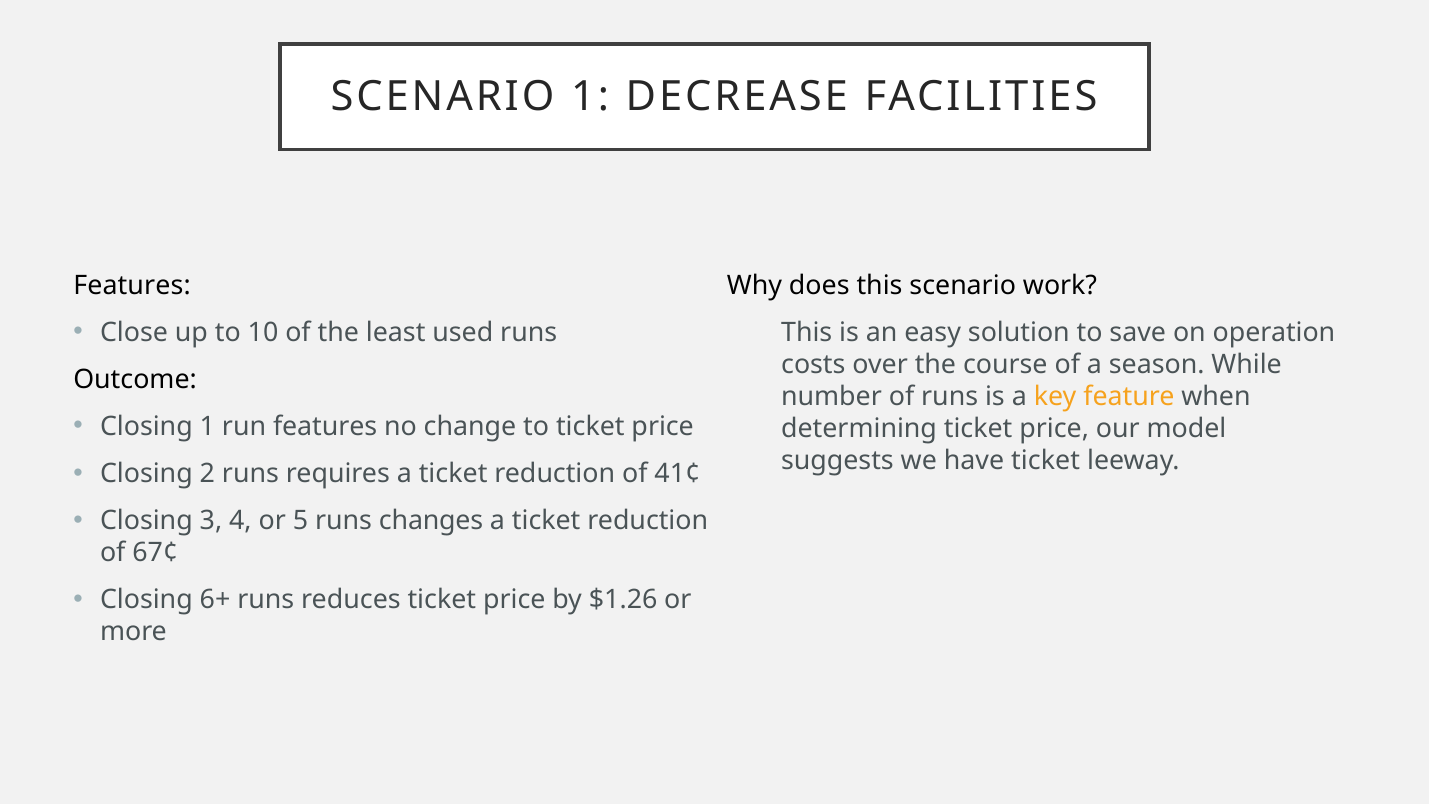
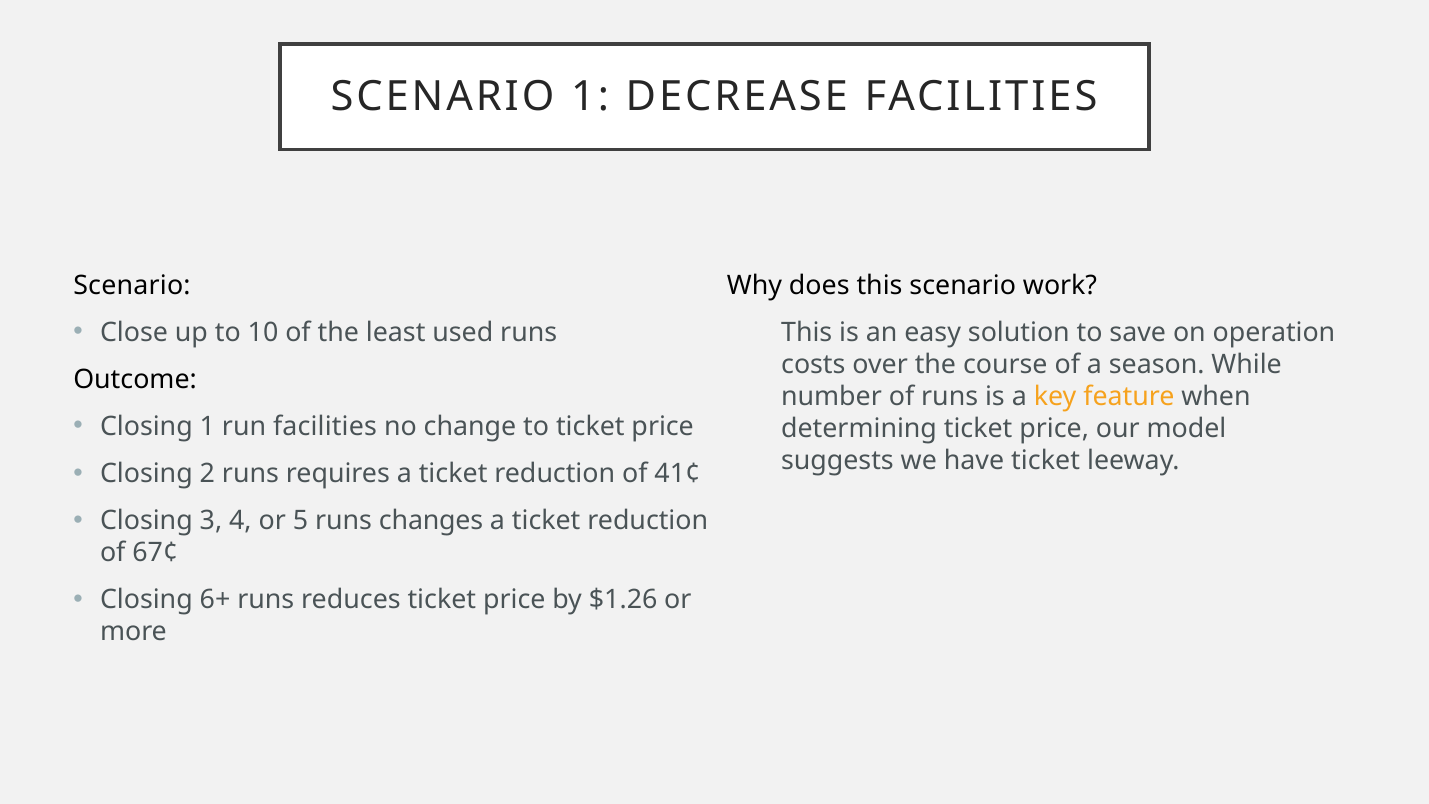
Features at (132, 285): Features -> Scenario
run features: features -> facilities
